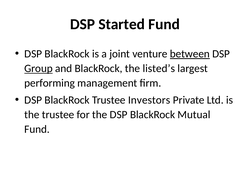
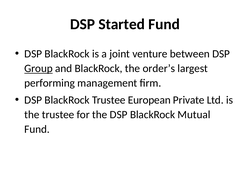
between underline: present -> none
listed’s: listed’s -> order’s
Investors: Investors -> European
